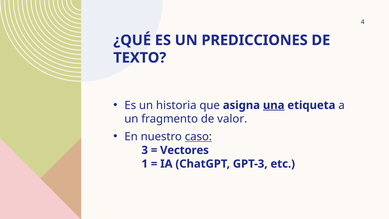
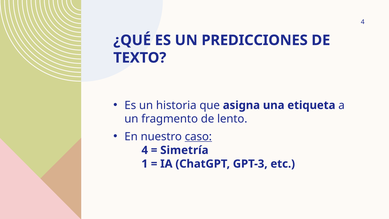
una underline: present -> none
valor: valor -> lento
3 at (145, 150): 3 -> 4
Vectores: Vectores -> Simetría
